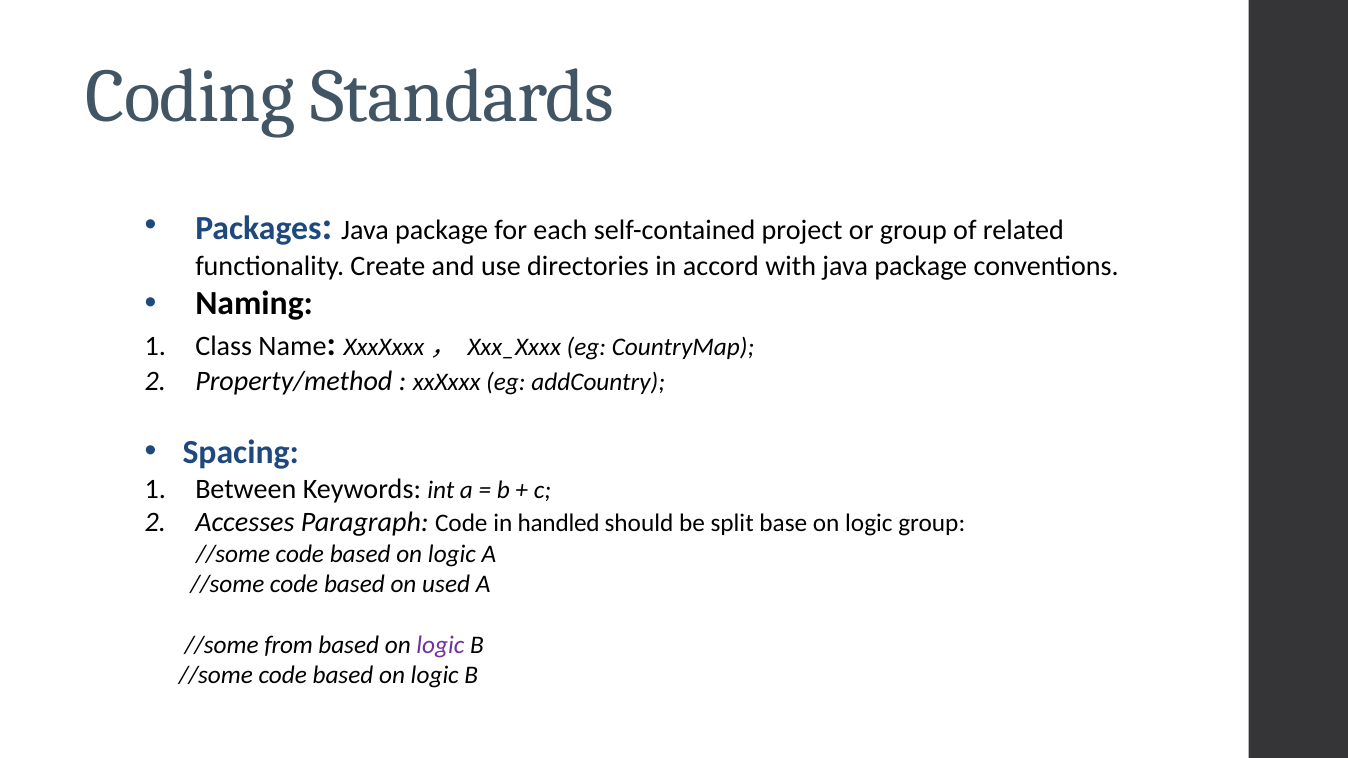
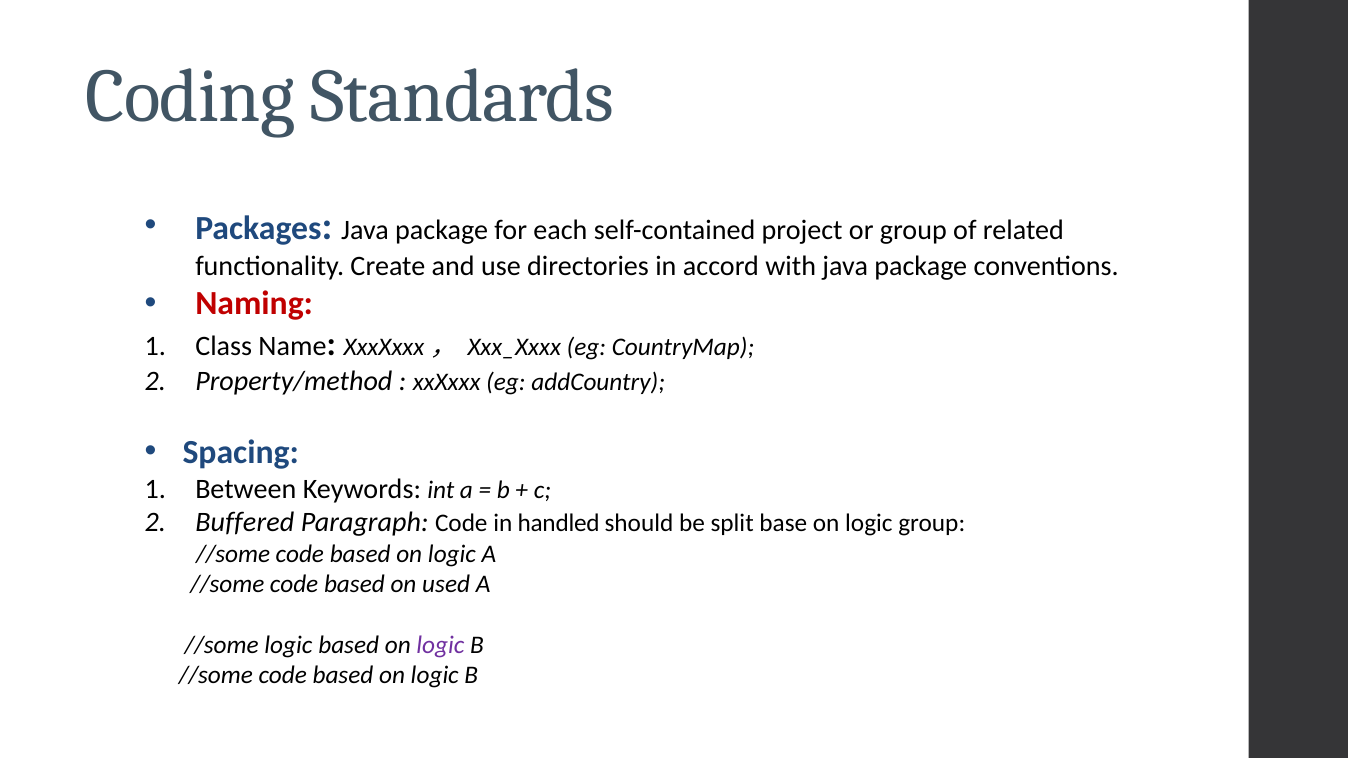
Naming colour: black -> red
Accesses: Accesses -> Buffered
//some from: from -> logic
